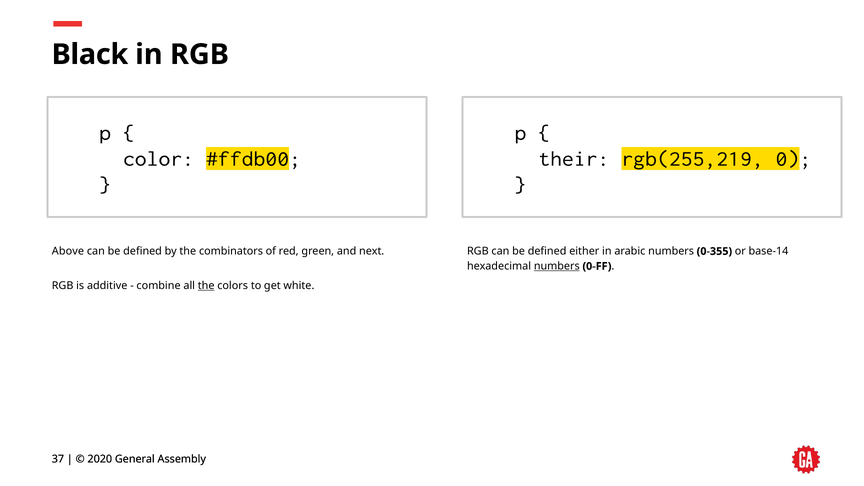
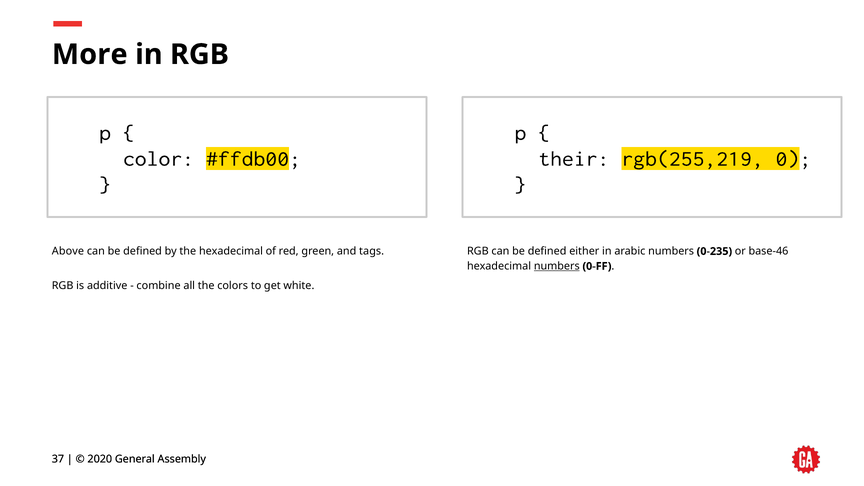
Black: Black -> More
the combinators: combinators -> hexadecimal
next: next -> tags
0-355: 0-355 -> 0-235
base-14: base-14 -> base-46
the at (206, 285) underline: present -> none
